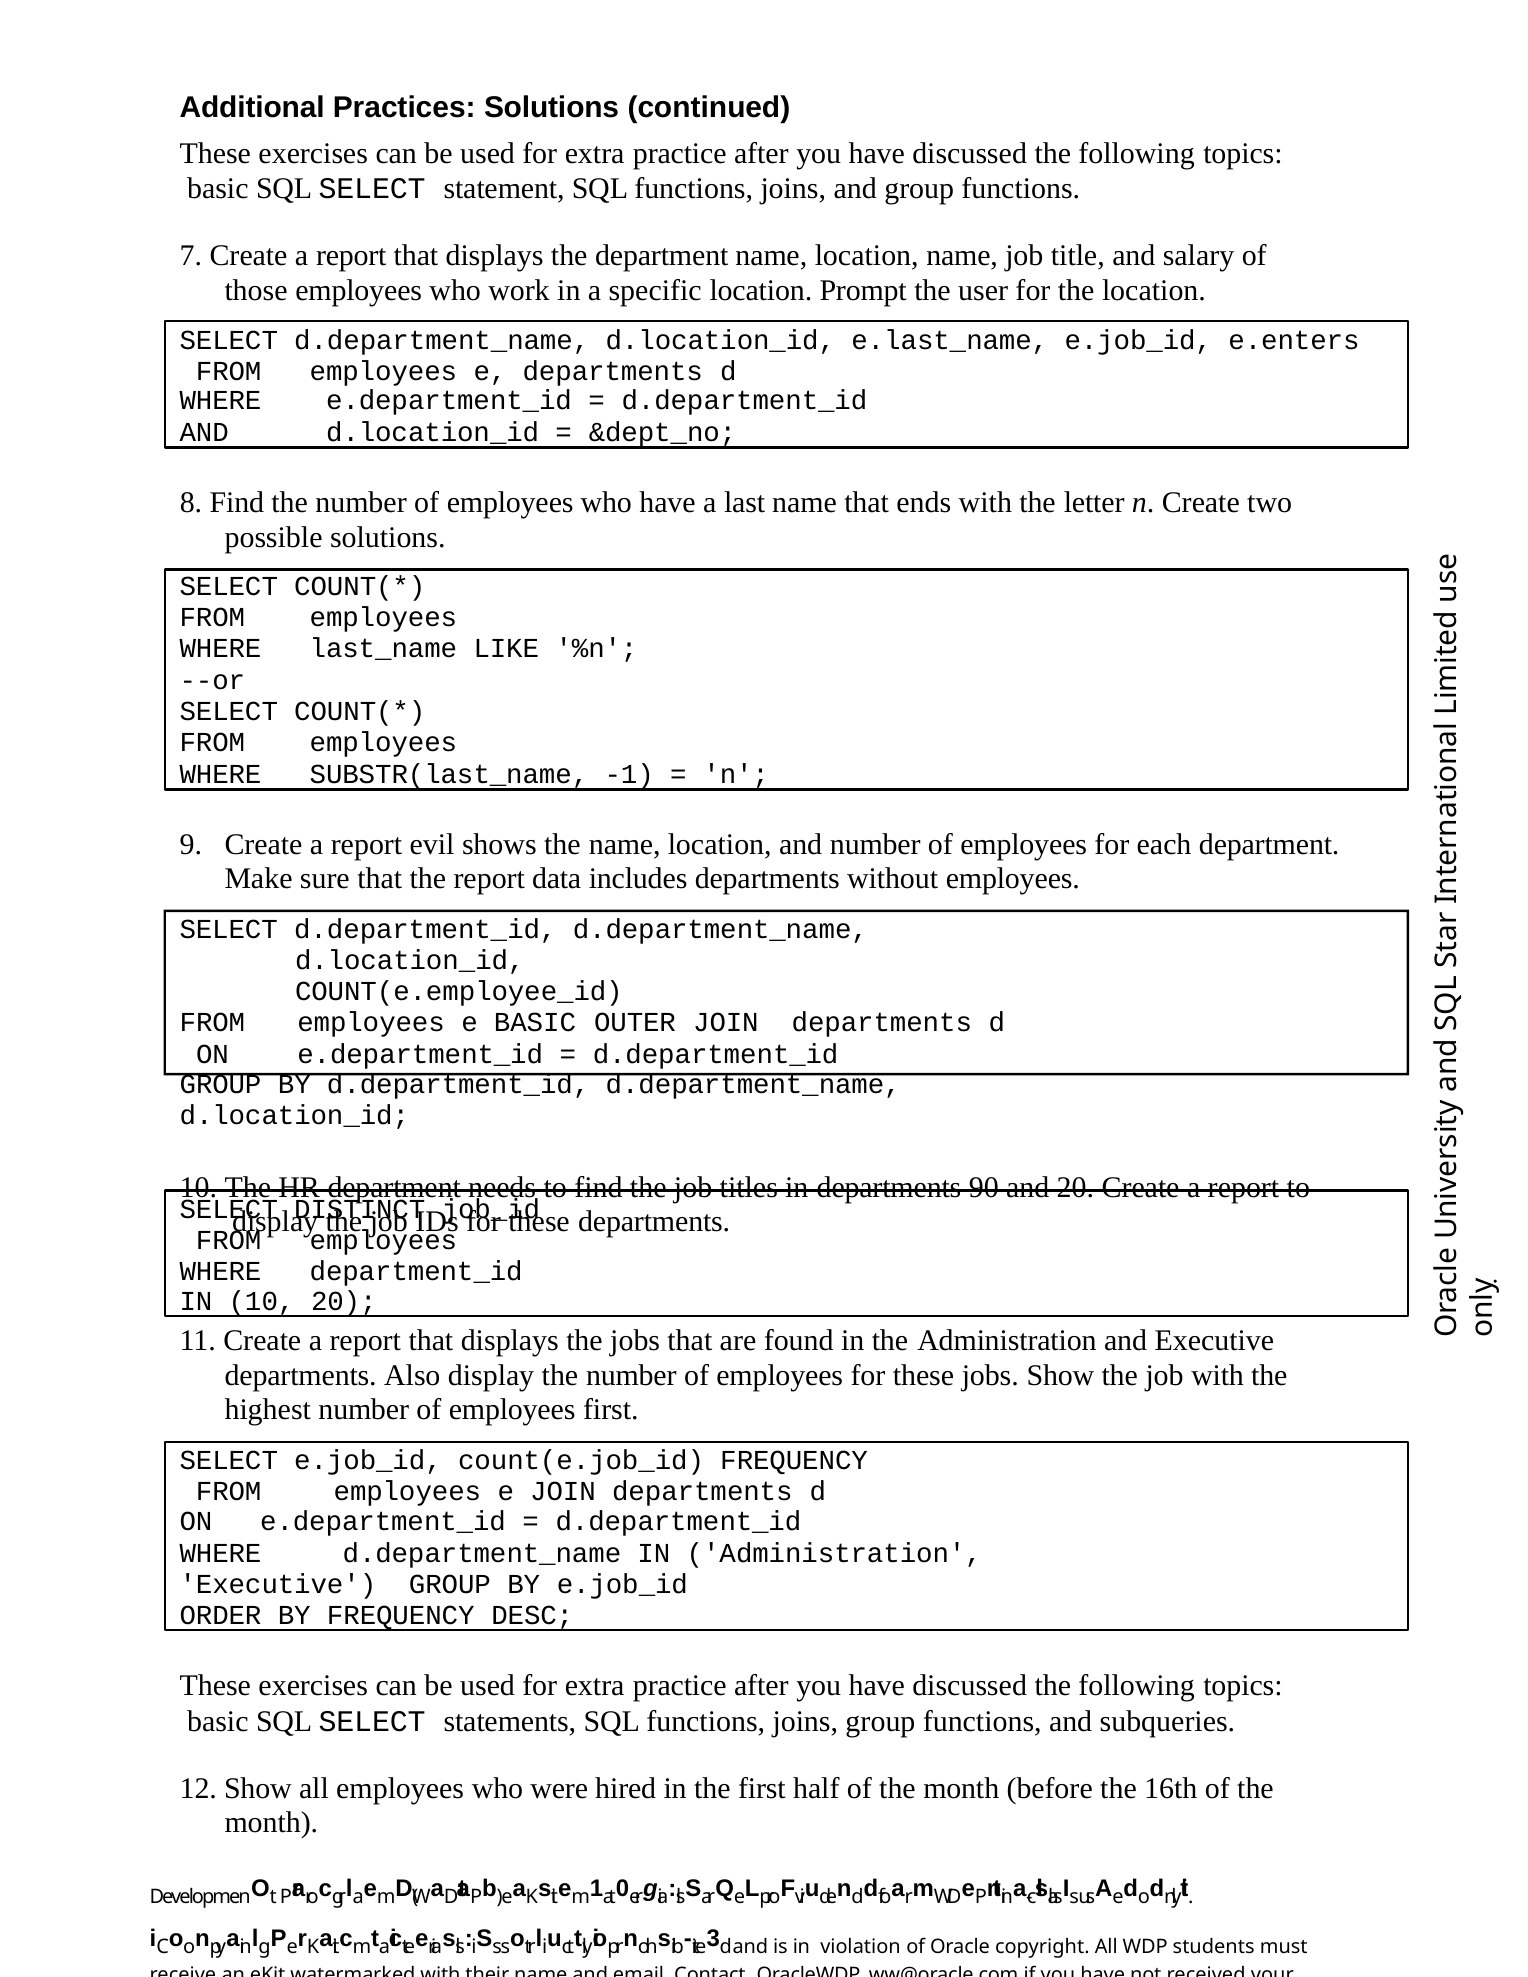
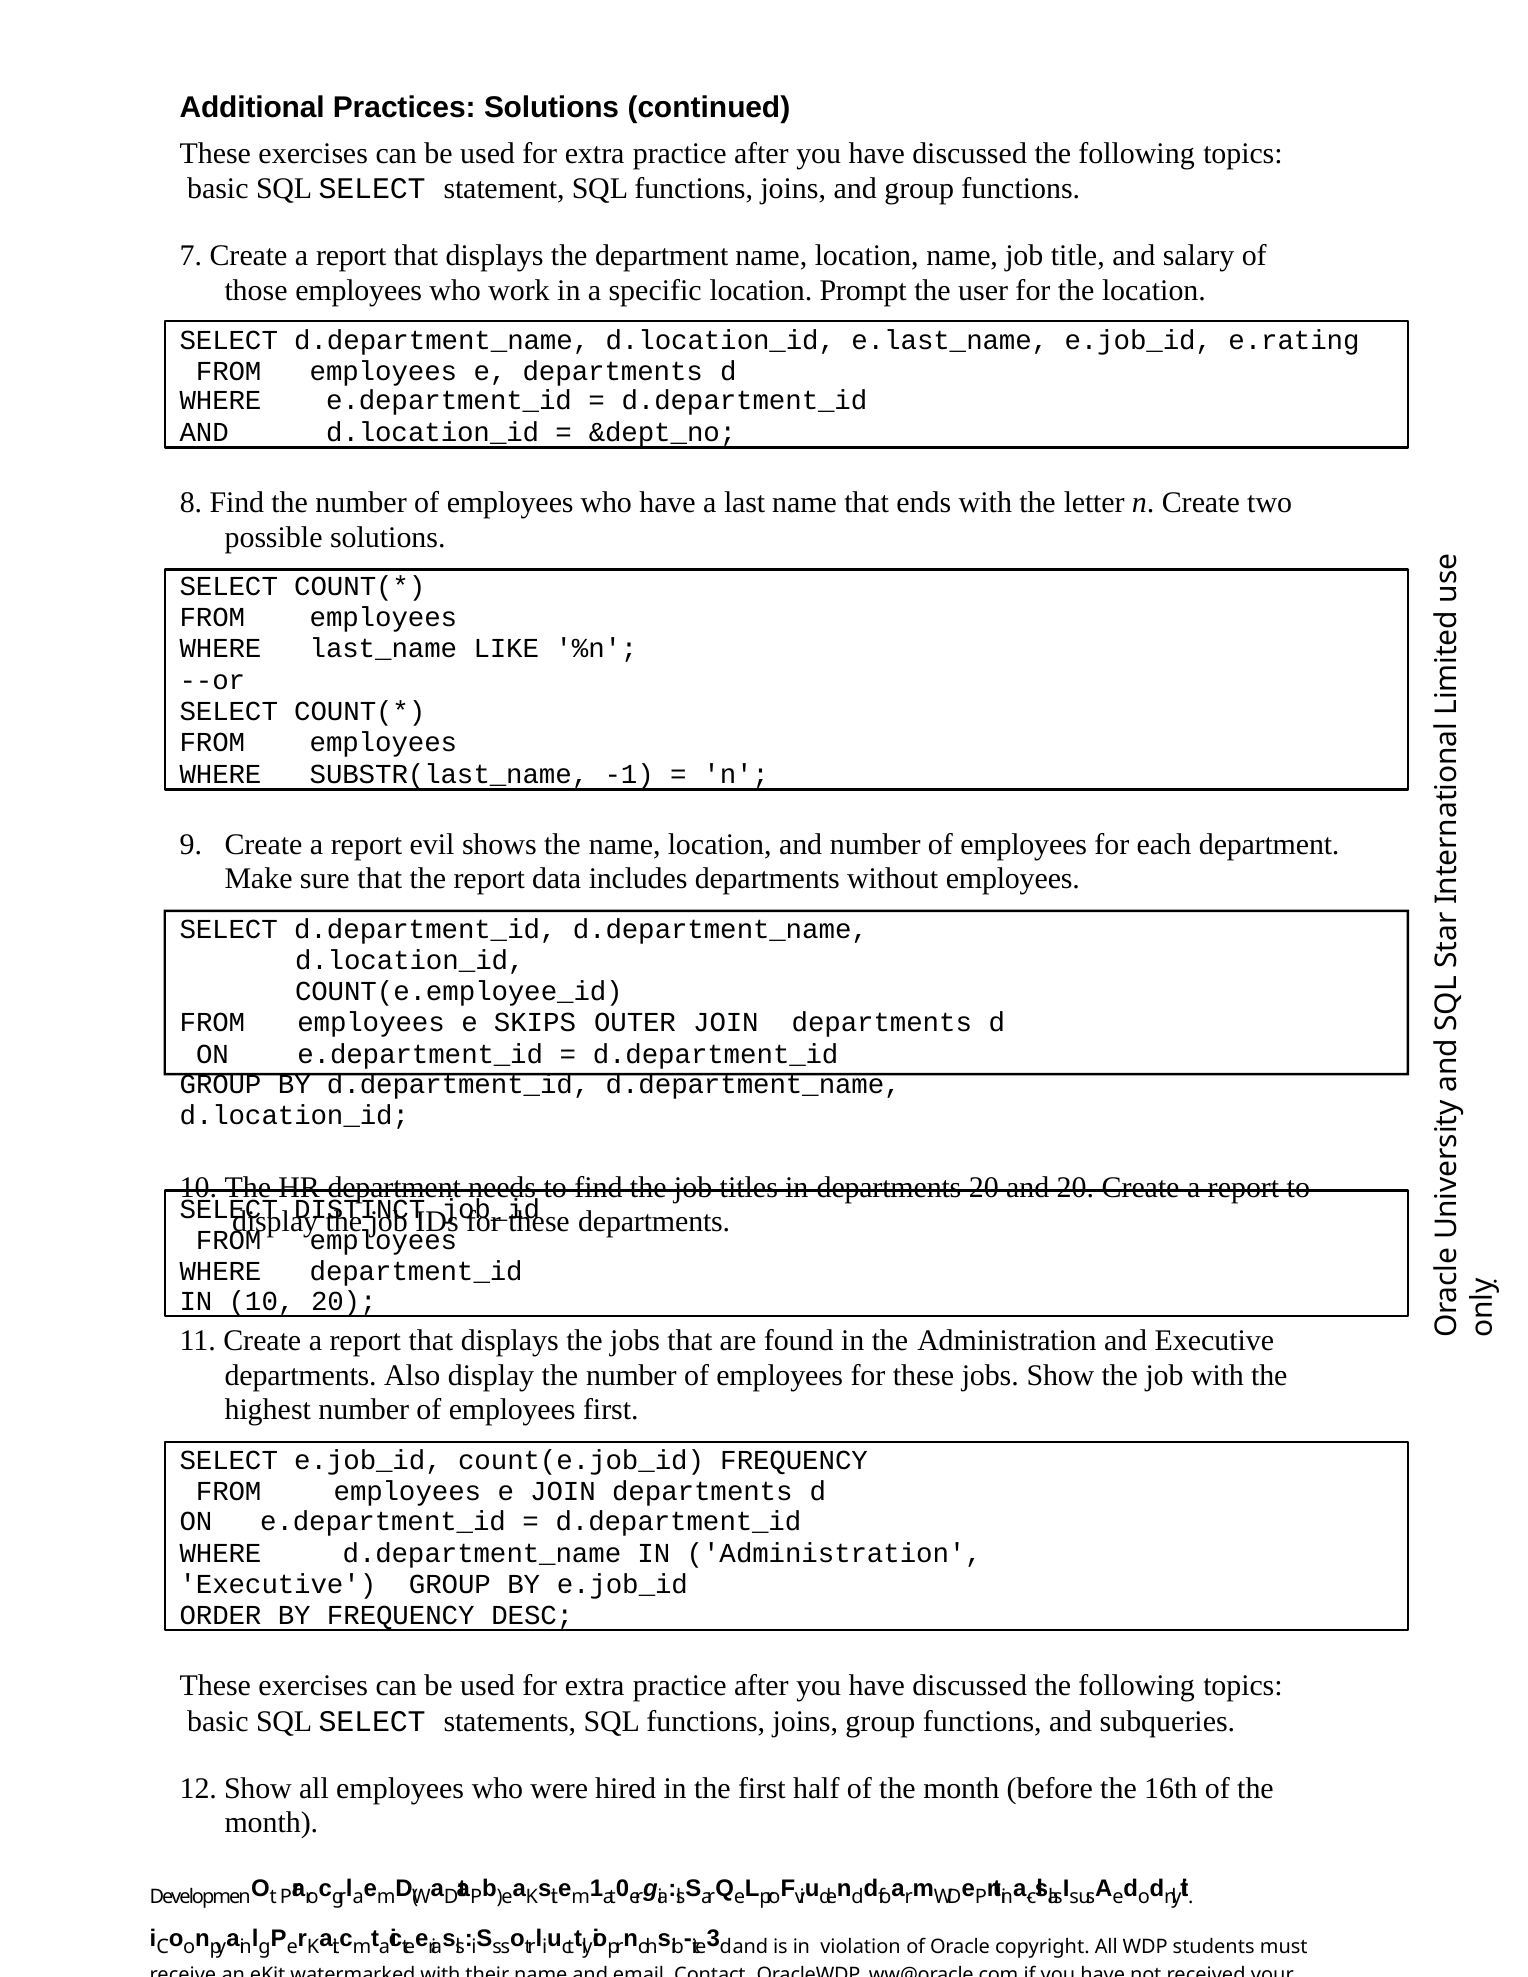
e.enters: e.enters -> e.rating
e BASIC: BASIC -> SKIPS
departments 90: 90 -> 20
